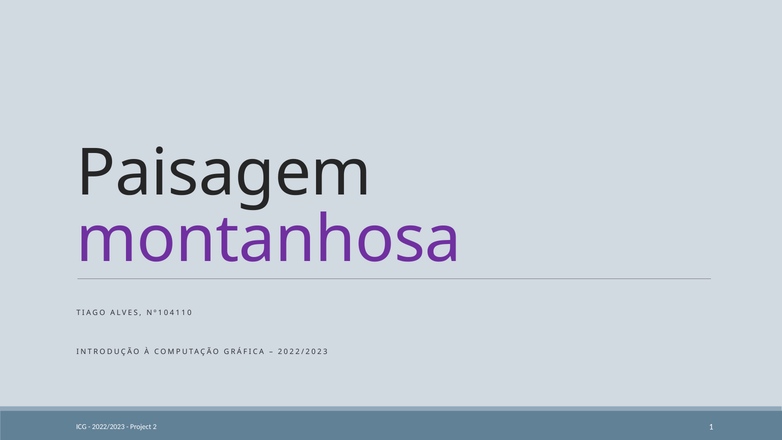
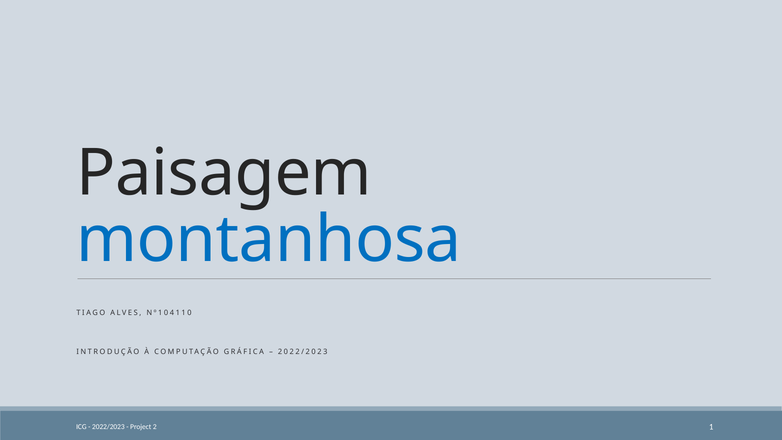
montanhosa colour: purple -> blue
